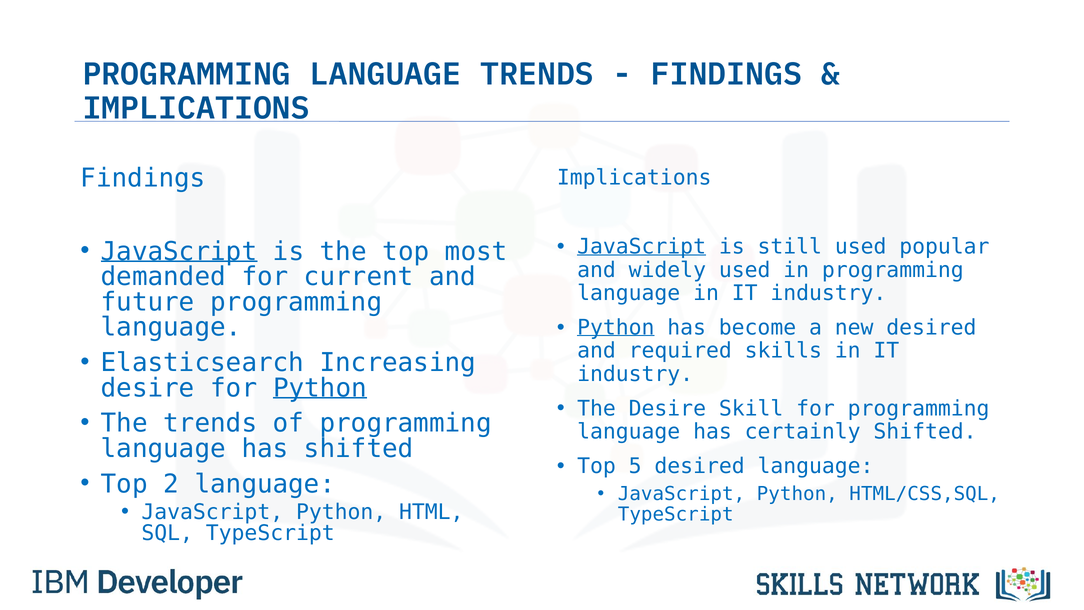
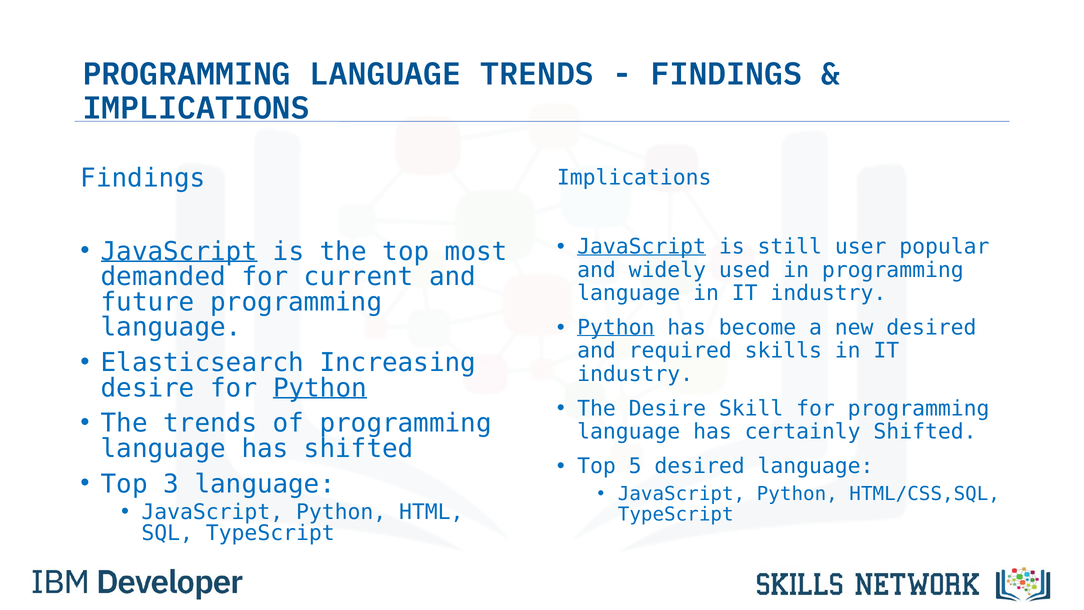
still used: used -> user
2: 2 -> 3
